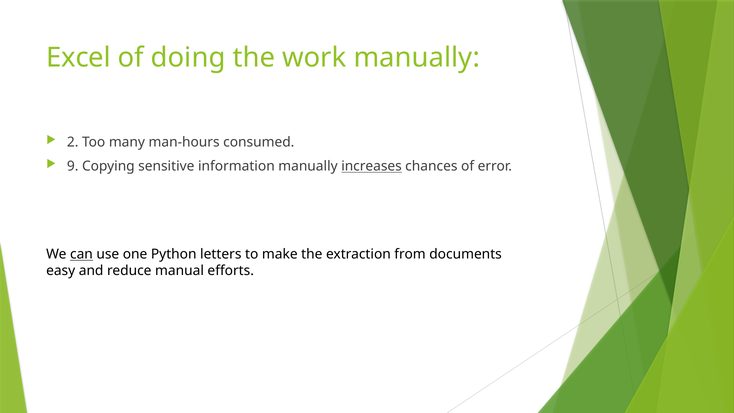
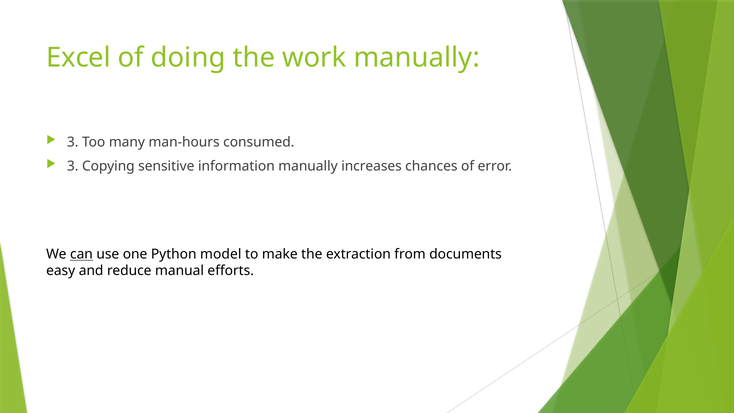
2 at (73, 142): 2 -> 3
9 at (73, 166): 9 -> 3
increases underline: present -> none
letters: letters -> model
